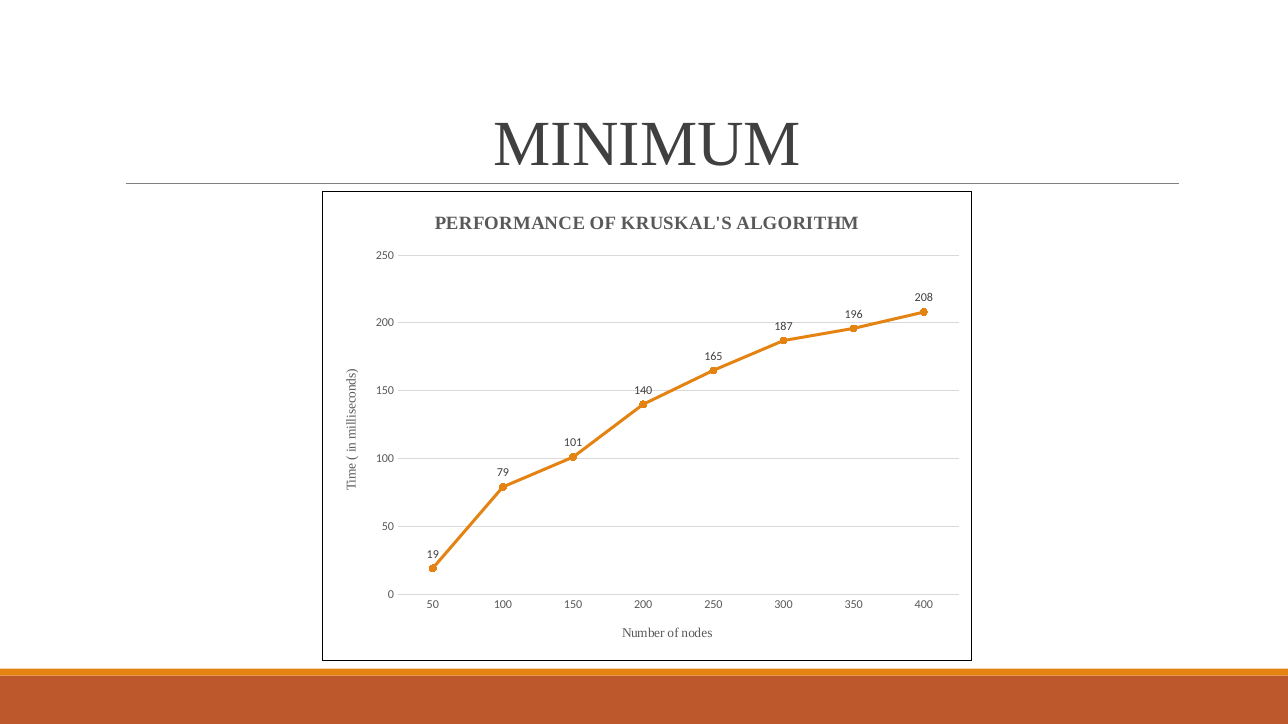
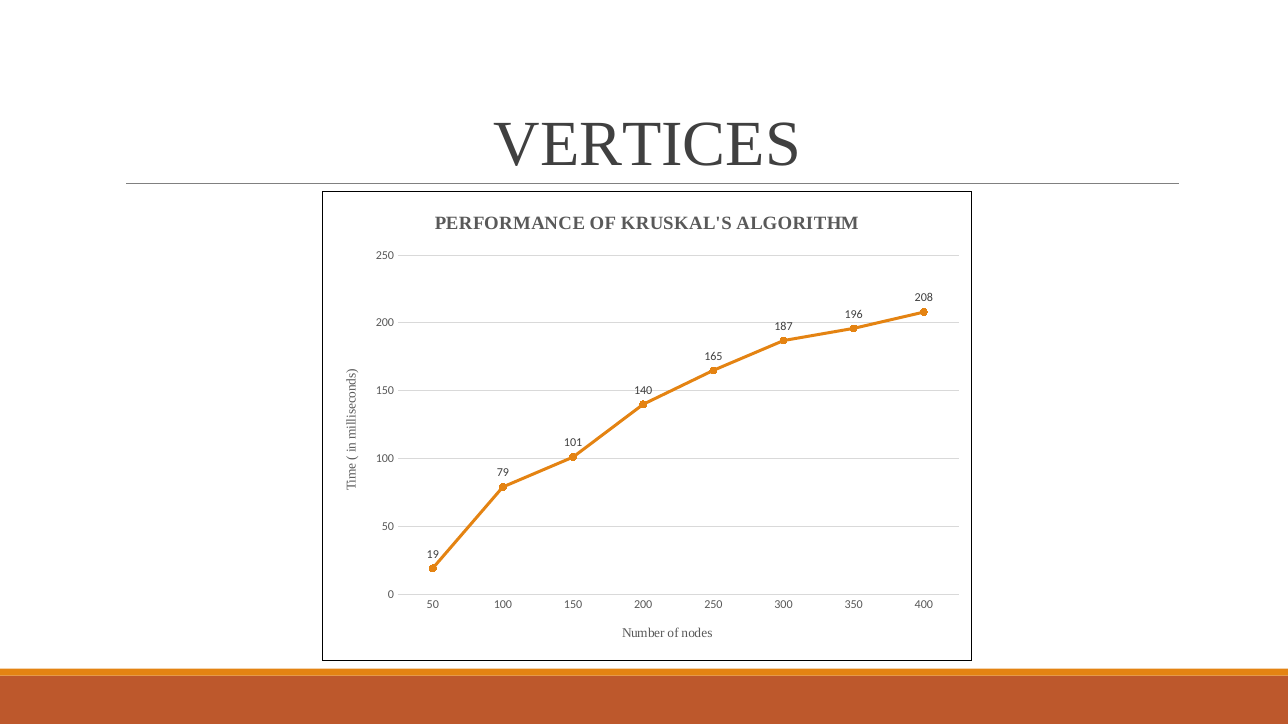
MINIMUM: MINIMUM -> VERTICES
